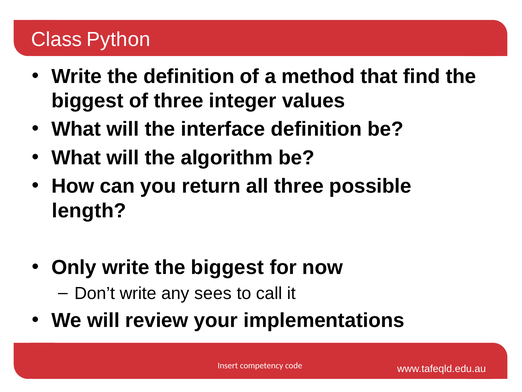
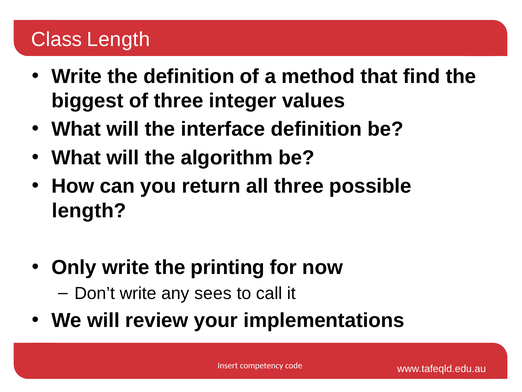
Class Python: Python -> Length
write the biggest: biggest -> printing
